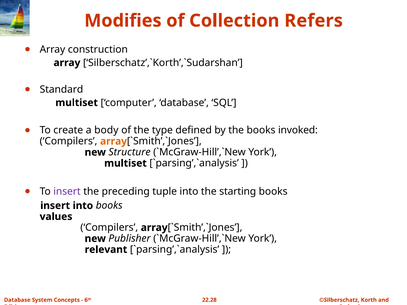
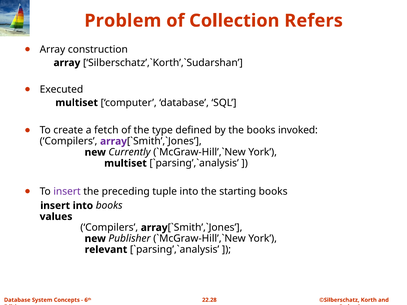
Modifies: Modifies -> Problem
Standard: Standard -> Executed
body: body -> fetch
array at (114, 141) colour: orange -> purple
Structure: Structure -> Currently
